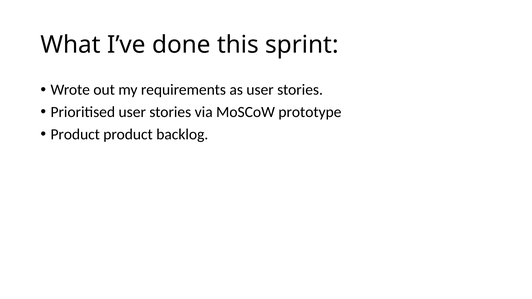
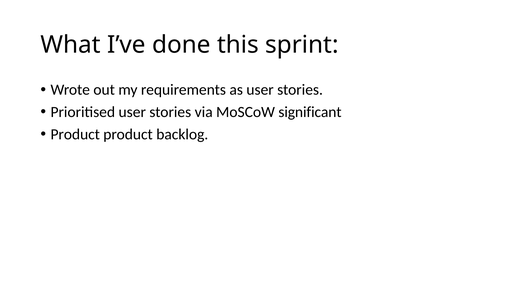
prototype: prototype -> significant
